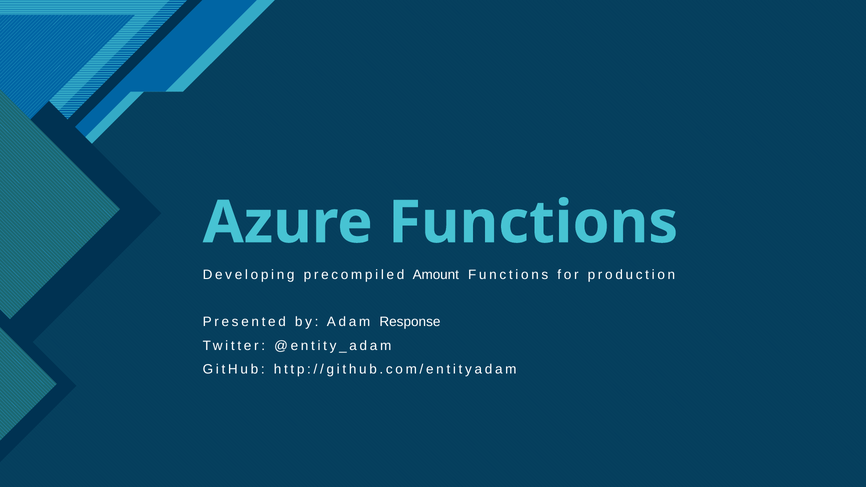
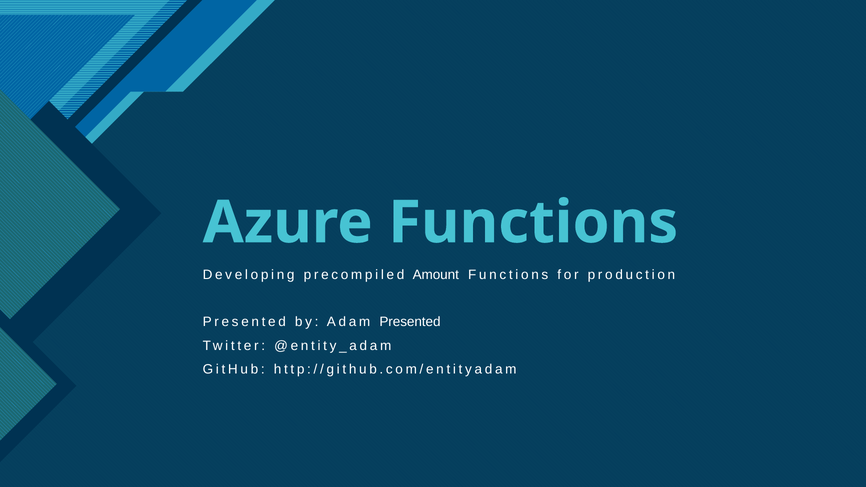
Adam Response: Response -> Presented
